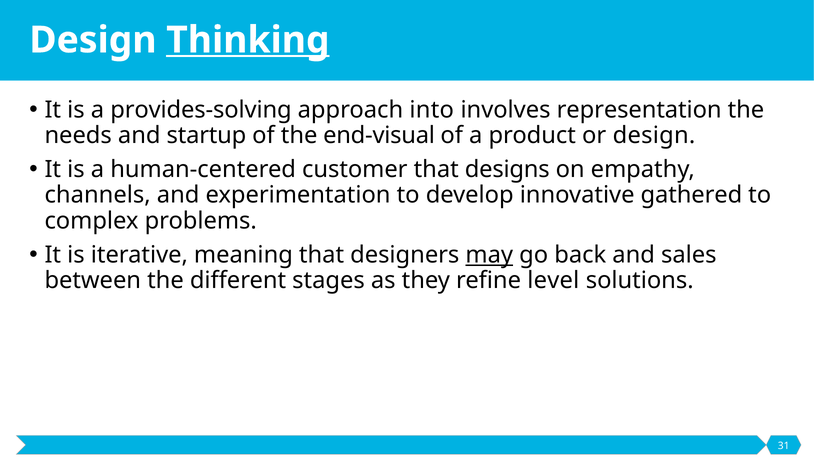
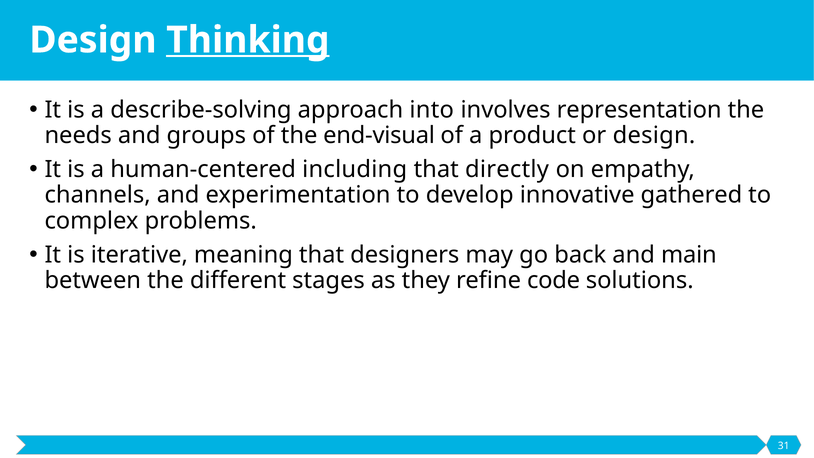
provides-solving: provides-solving -> describe-solving
startup: startup -> groups
customer: customer -> including
designs: designs -> directly
may underline: present -> none
sales: sales -> main
level: level -> code
